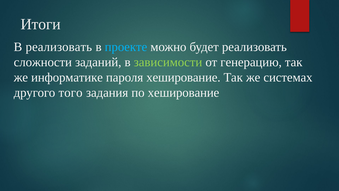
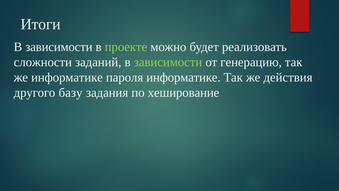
реализовать at (59, 47): реализовать -> зависимости
проекте colour: light blue -> light green
пароля хеширование: хеширование -> информатике
системах: системах -> действия
того: того -> базу
